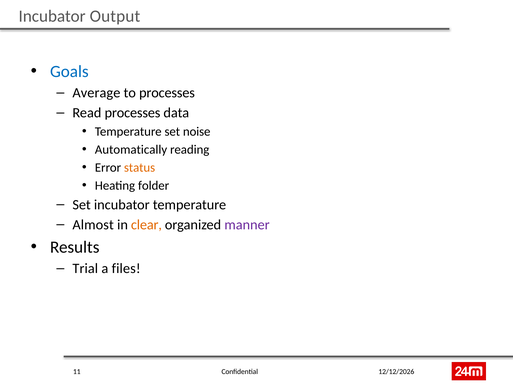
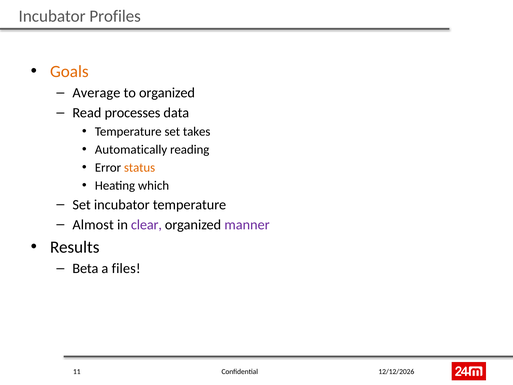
Output: Output -> Profiles
Goals colour: blue -> orange
to processes: processes -> organized
noise: noise -> takes
folder: folder -> which
clear colour: orange -> purple
Trial: Trial -> Beta
